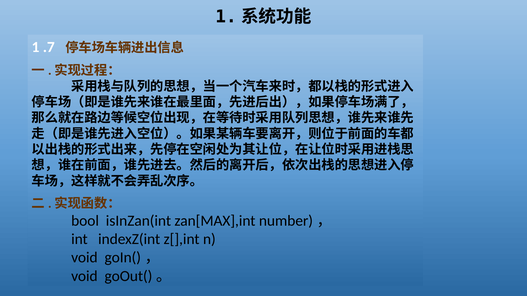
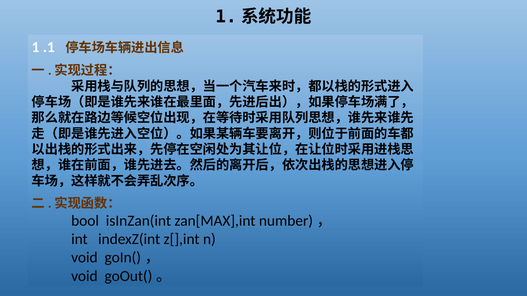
.7: .7 -> .1
